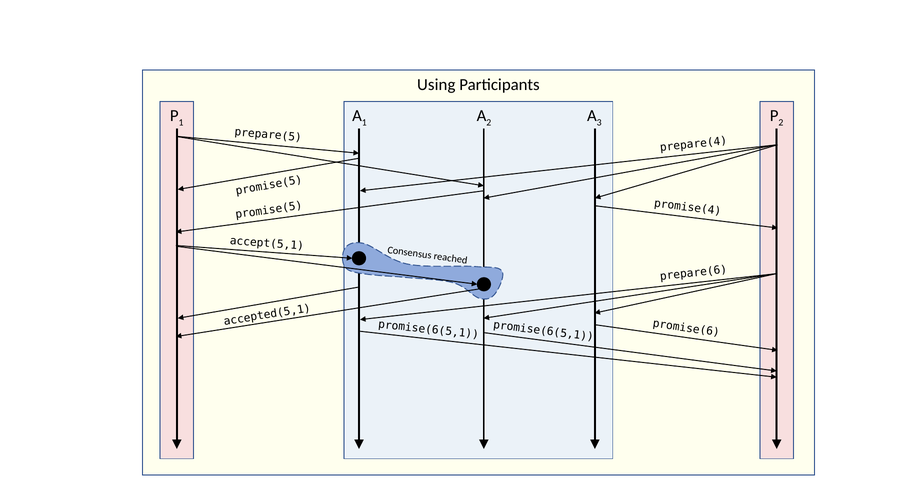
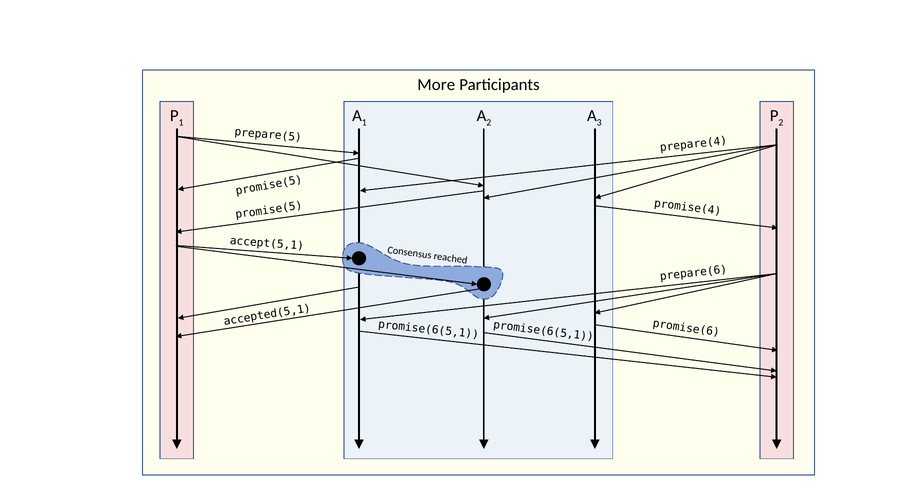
Using: Using -> More
